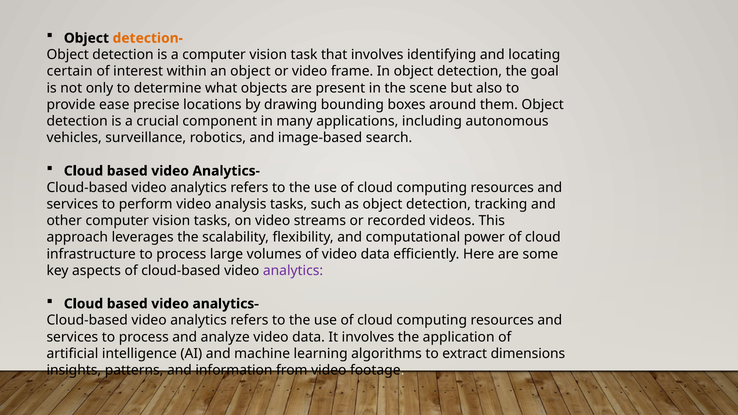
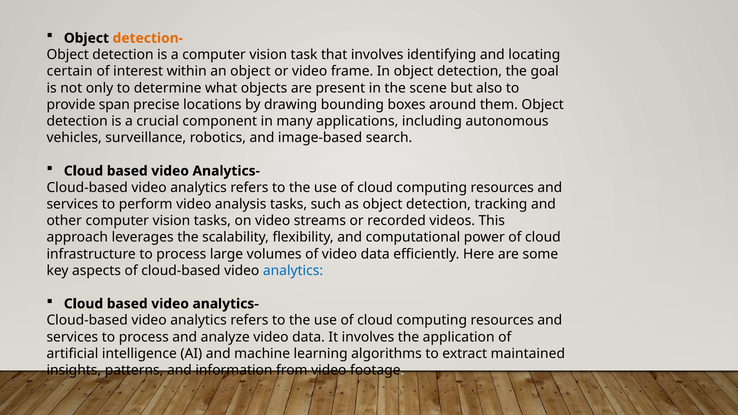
ease: ease -> span
analytics at (293, 271) colour: purple -> blue
dimensions: dimensions -> maintained
